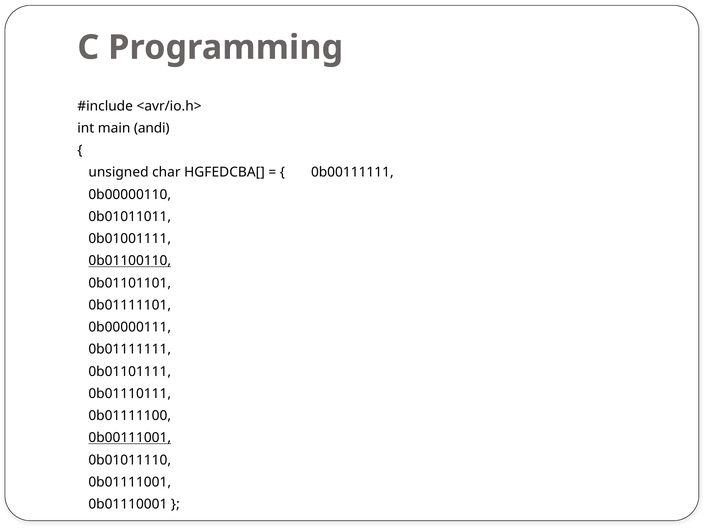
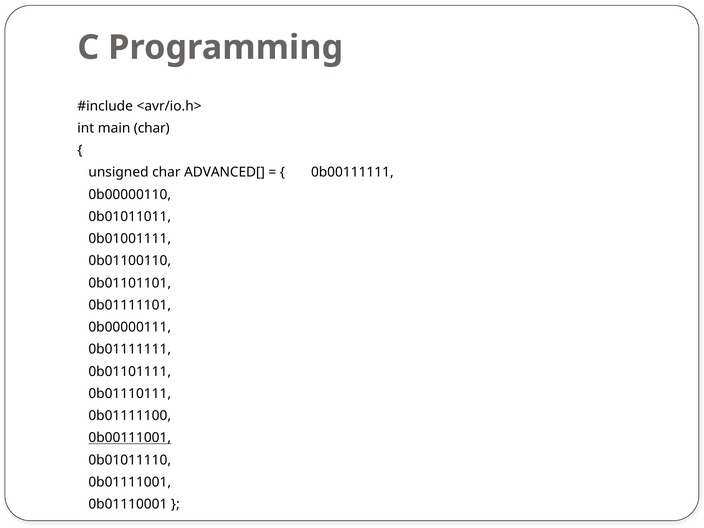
main andi: andi -> char
HGFEDCBA[: HGFEDCBA[ -> ADVANCED[
0b01100110 underline: present -> none
